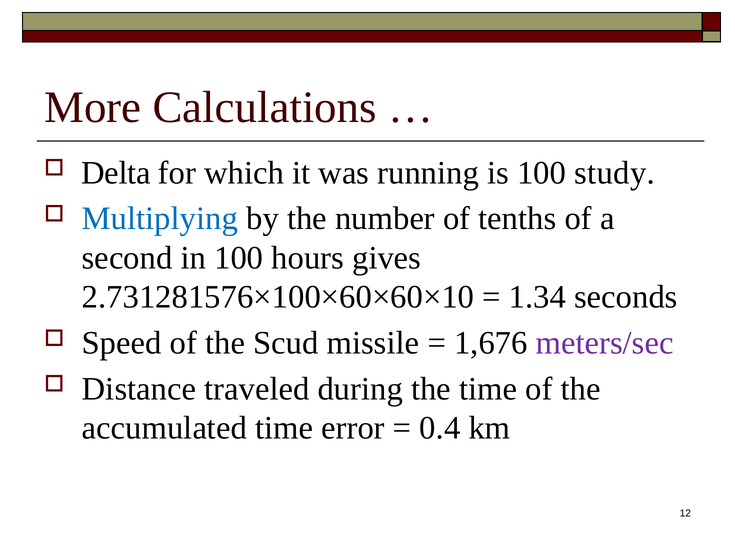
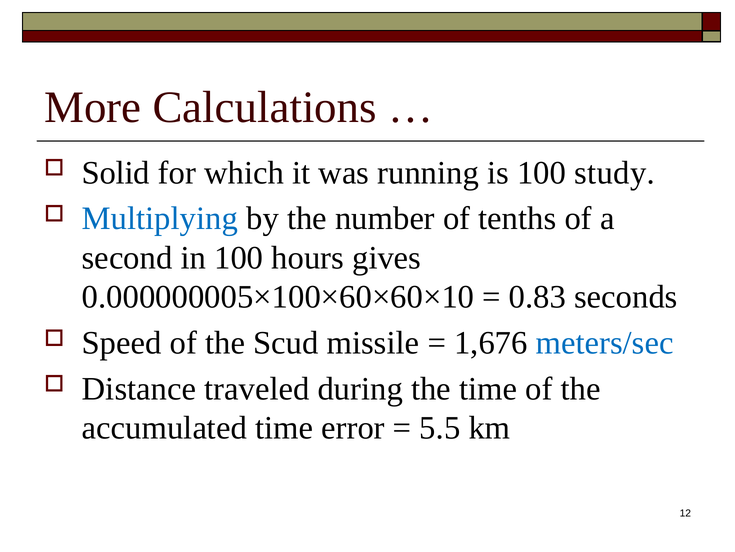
Delta: Delta -> Solid
2.731281576×100×60×60×10: 2.731281576×100×60×60×10 -> 0.000000005×100×60×60×10
1.34: 1.34 -> 0.83
meters/sec colour: purple -> blue
0.4: 0.4 -> 5.5
